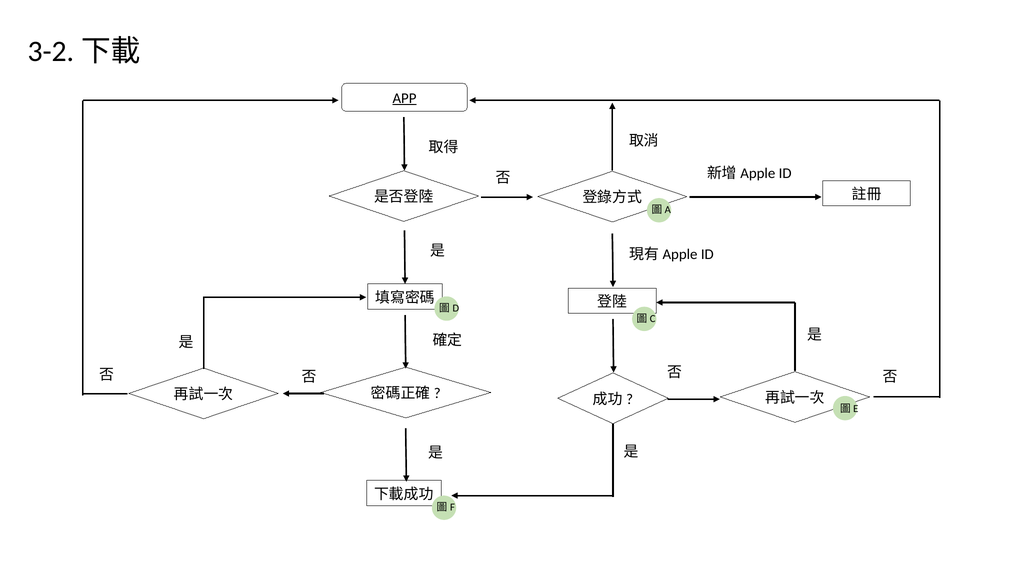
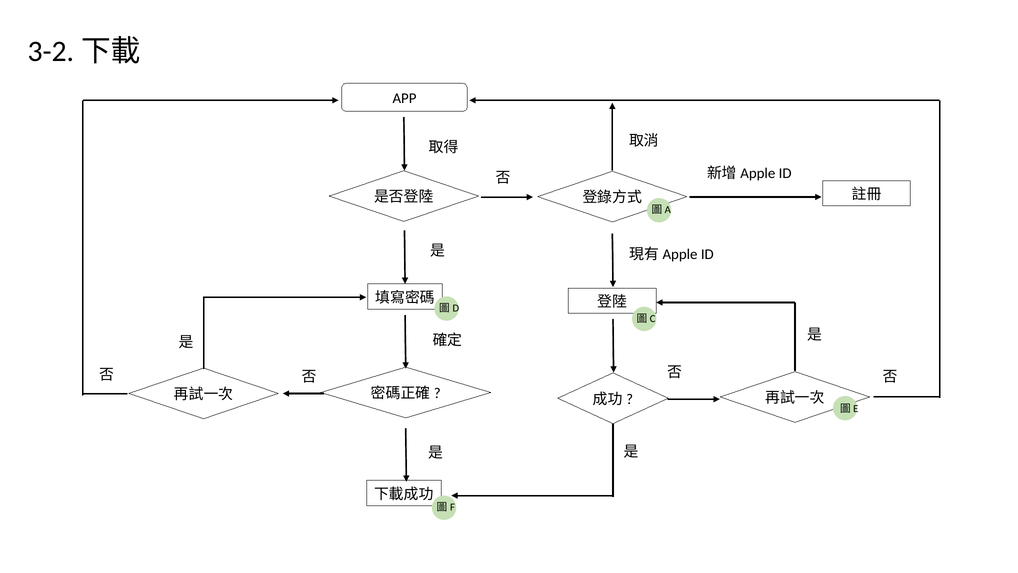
APP underline: present -> none
